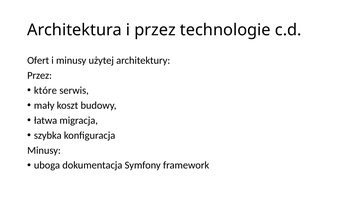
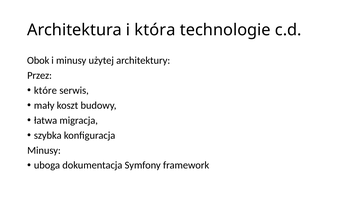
i przez: przez -> która
Ofert: Ofert -> Obok
